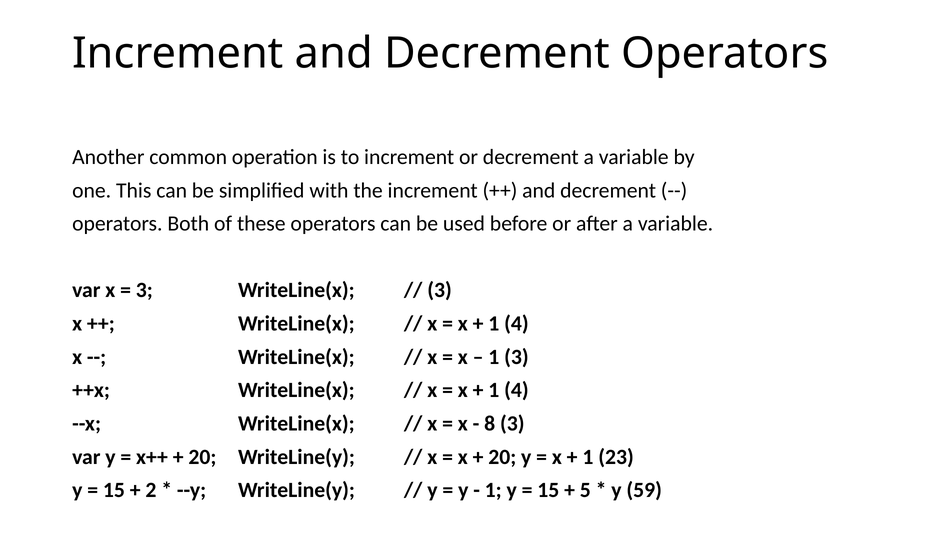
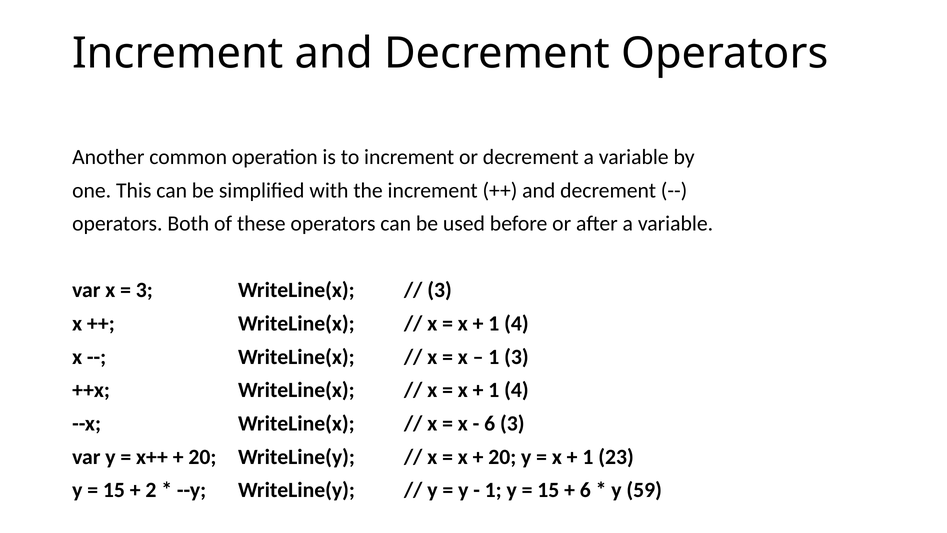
8 at (490, 423): 8 -> 6
5 at (585, 490): 5 -> 6
